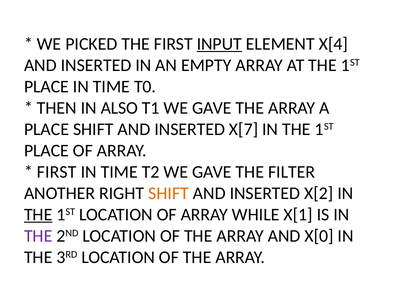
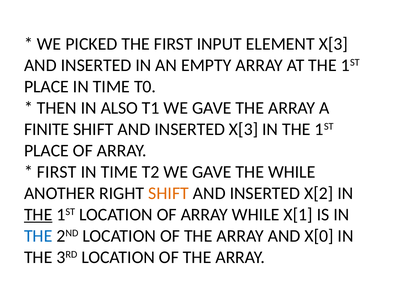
INPUT underline: present -> none
ELEMENT X[4: X[4 -> X[3
PLACE at (47, 129): PLACE -> FINITE
INSERTED X[7: X[7 -> X[3
THE FILTER: FILTER -> WHILE
THE at (38, 236) colour: purple -> blue
